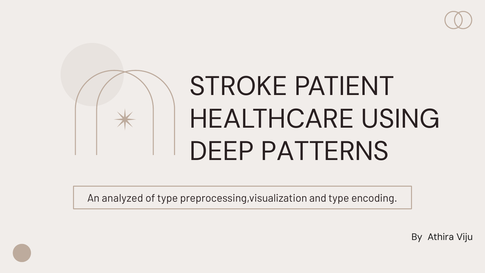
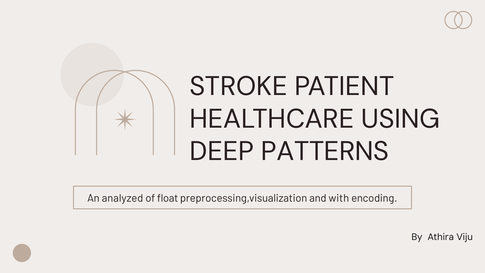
of type: type -> float
and type: type -> with
